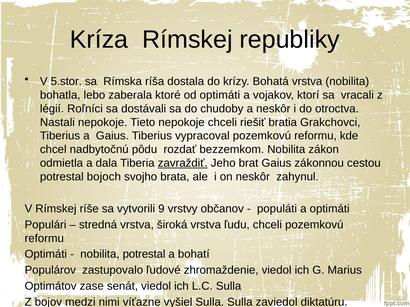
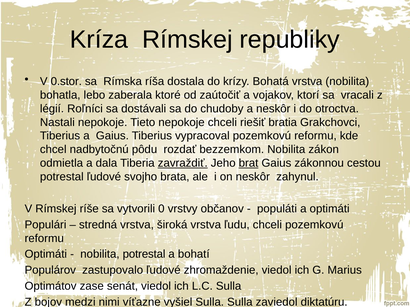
5.stor: 5.stor -> 0.stor
od optimáti: optimáti -> zaútočiť
brat underline: none -> present
potrestal bojoch: bojoch -> ľudové
9: 9 -> 0
